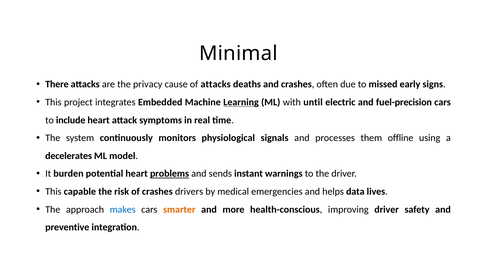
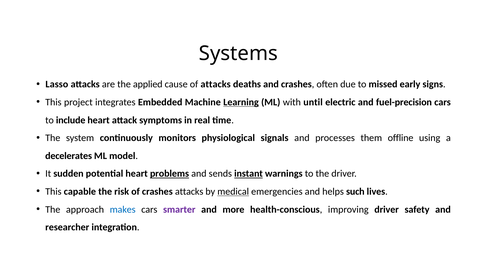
Minimal: Minimal -> Systems
There: There -> Lasso
privacy: privacy -> applied
burden: burden -> sudden
instant underline: none -> present
crashes drivers: drivers -> attacks
medical underline: none -> present
data: data -> such
smarter colour: orange -> purple
preventive: preventive -> researcher
